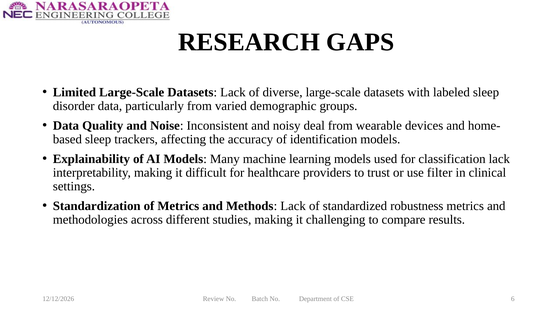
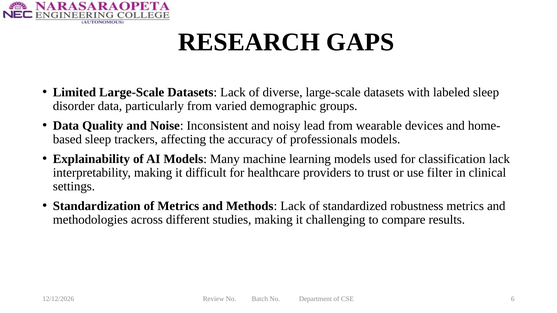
deal: deal -> lead
identification: identification -> professionals
